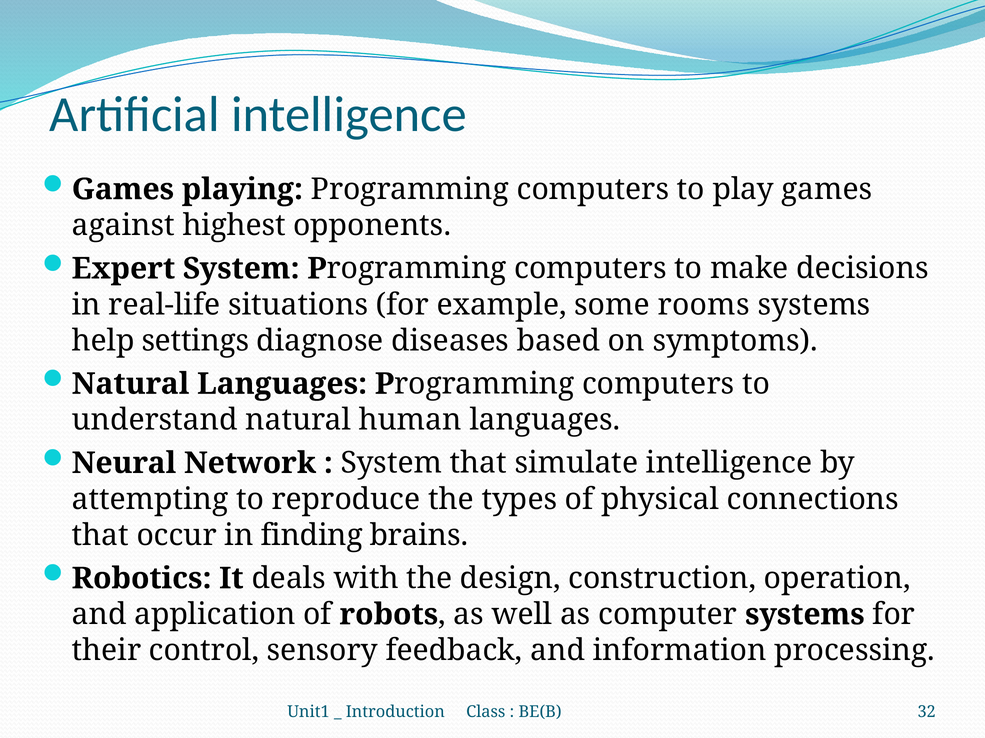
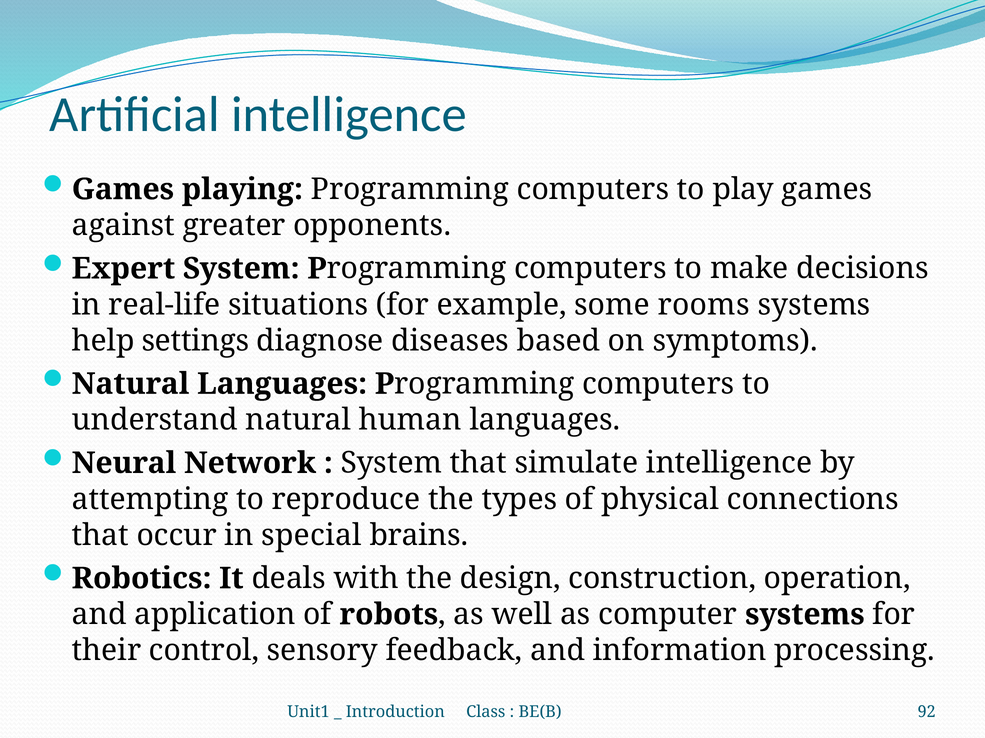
highest: highest -> greater
finding: finding -> special
32: 32 -> 92
